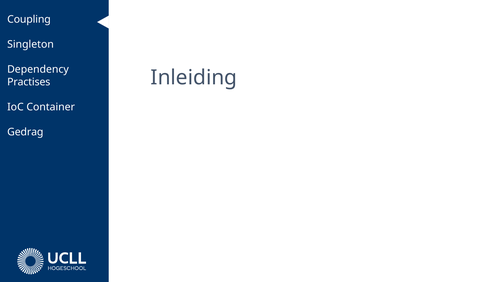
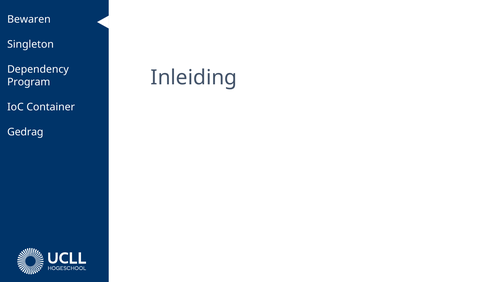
Coupling: Coupling -> Bewaren
Practises: Practises -> Program
